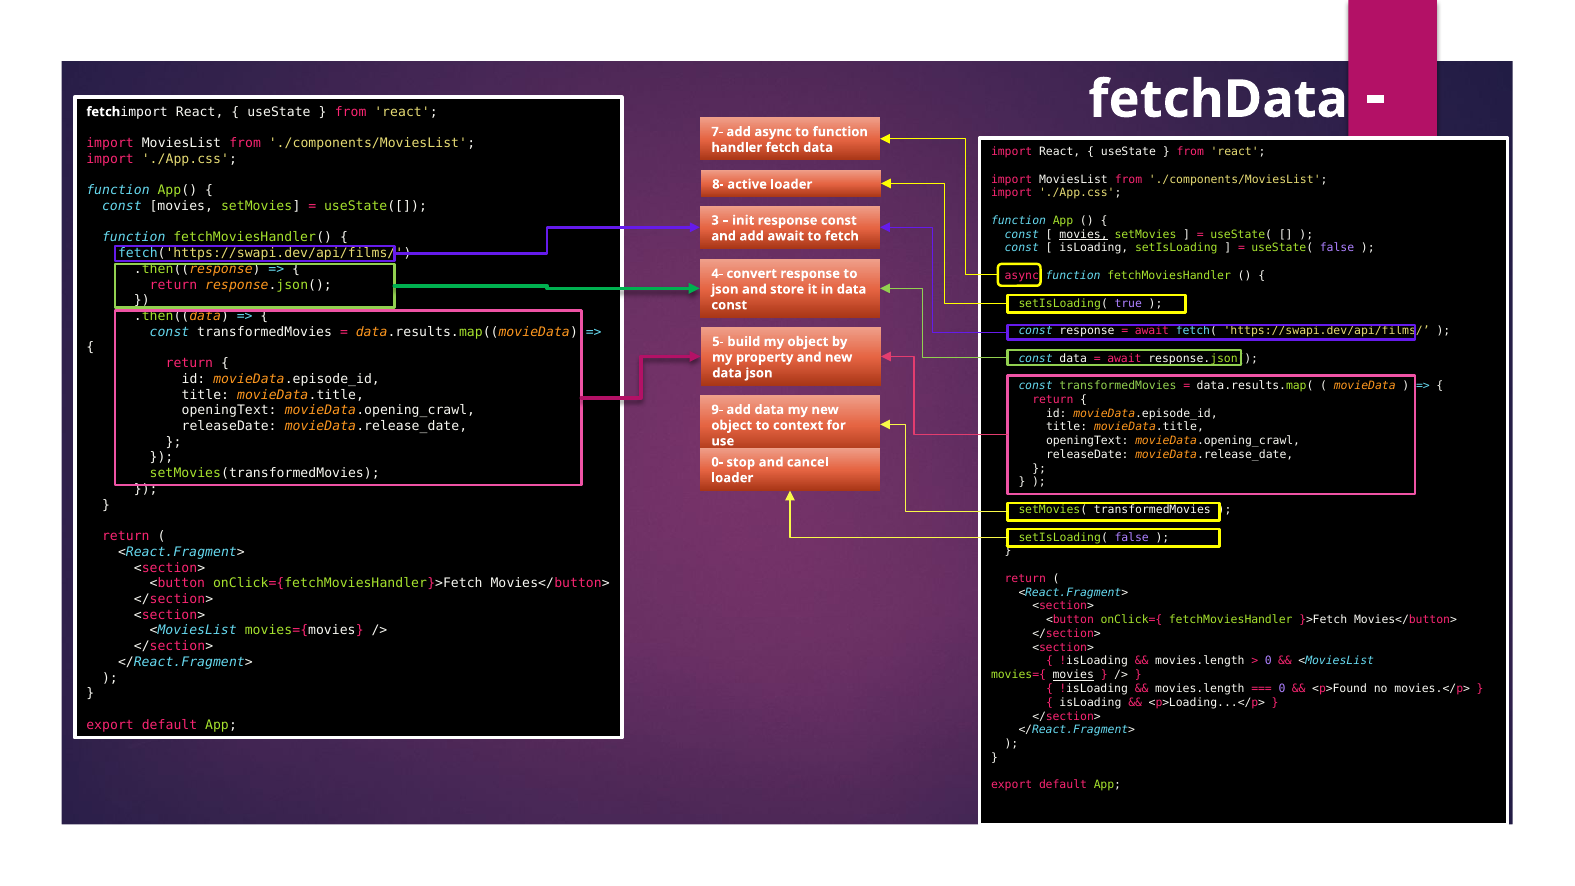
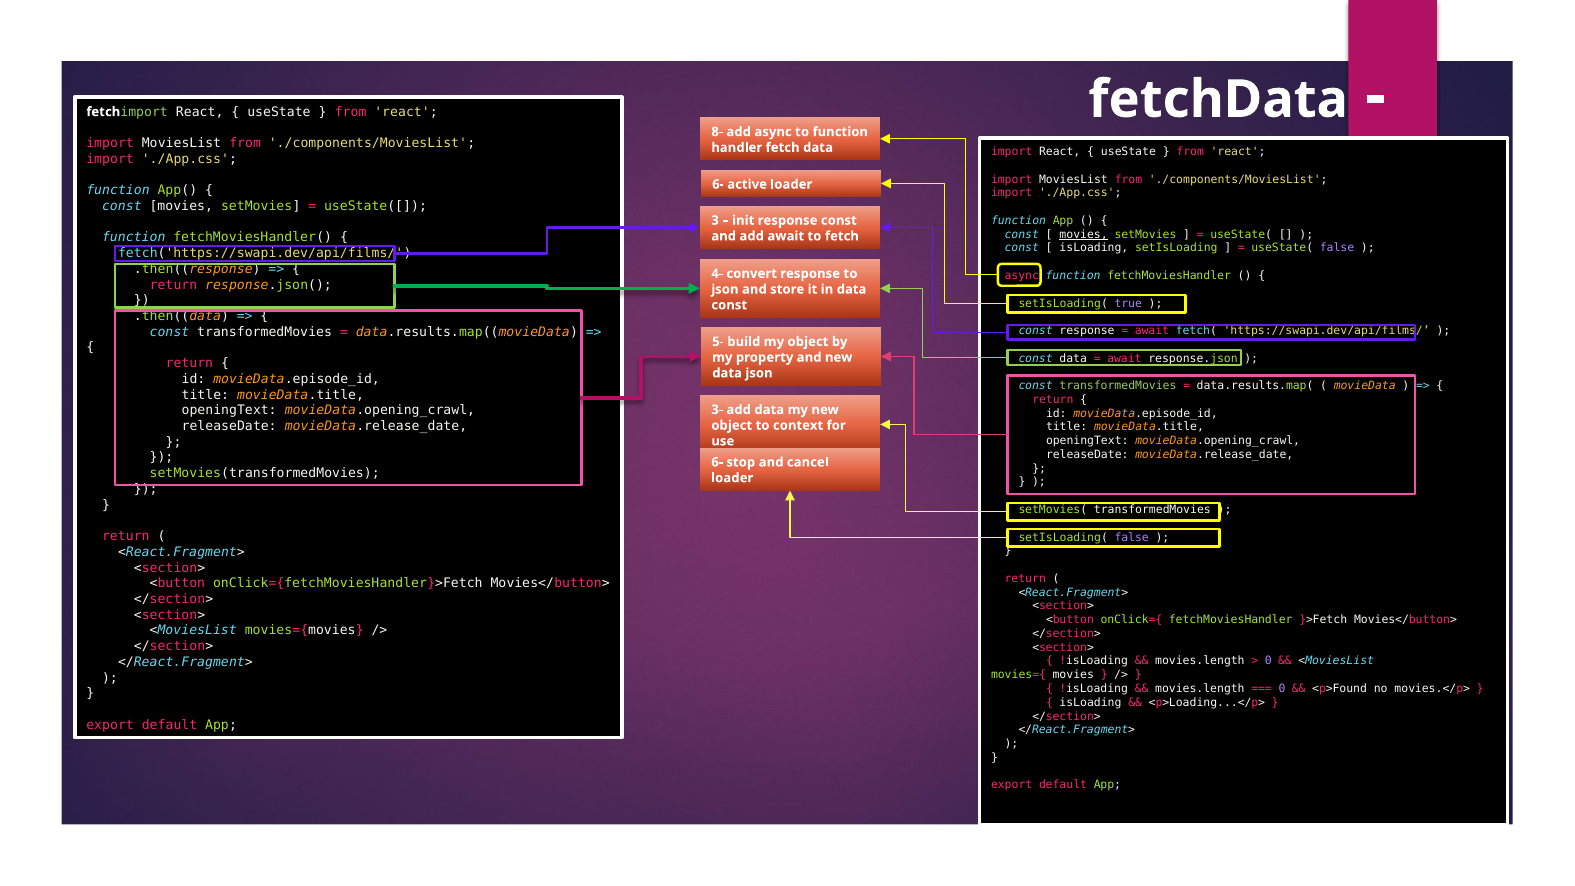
import at (144, 112) colour: white -> light green
7-: 7- -> 8-
8- at (718, 184): 8- -> 6-
9-: 9- -> 3-
0- at (717, 462): 0- -> 6-
movies at (1073, 675) underline: present -> none
